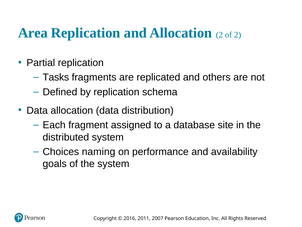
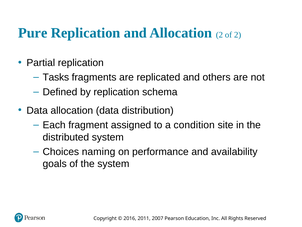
Area: Area -> Pure
database: database -> condition
